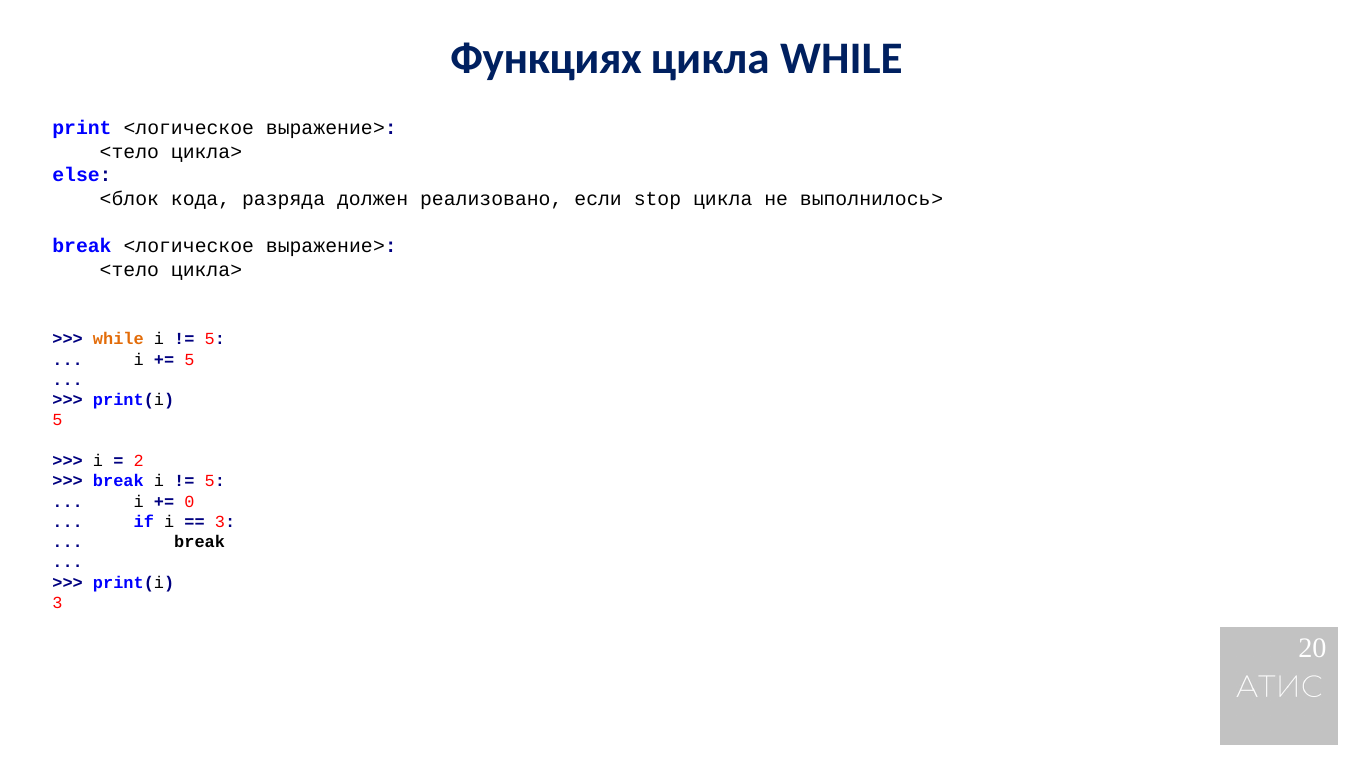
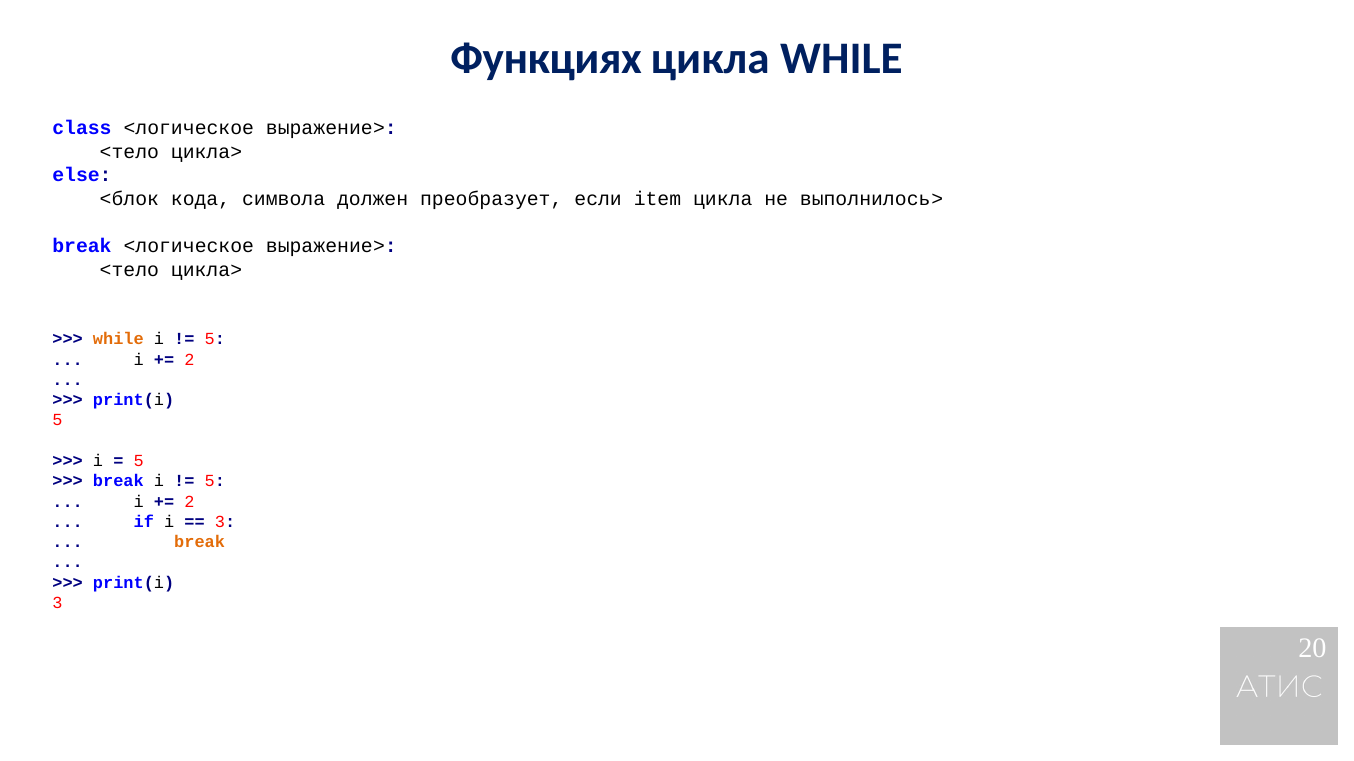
print: print -> class
разряда: разряда -> символа
реализовано: реализовано -> преобразует
stop: stop -> item
5 at (189, 360): 5 -> 2
2 at (139, 461): 2 -> 5
0 at (189, 502): 0 -> 2
break at (200, 543) colour: black -> orange
